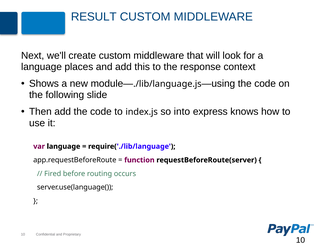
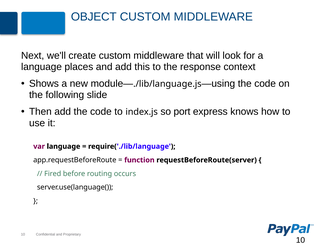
RESULT: RESULT -> OBJECT
into: into -> port
